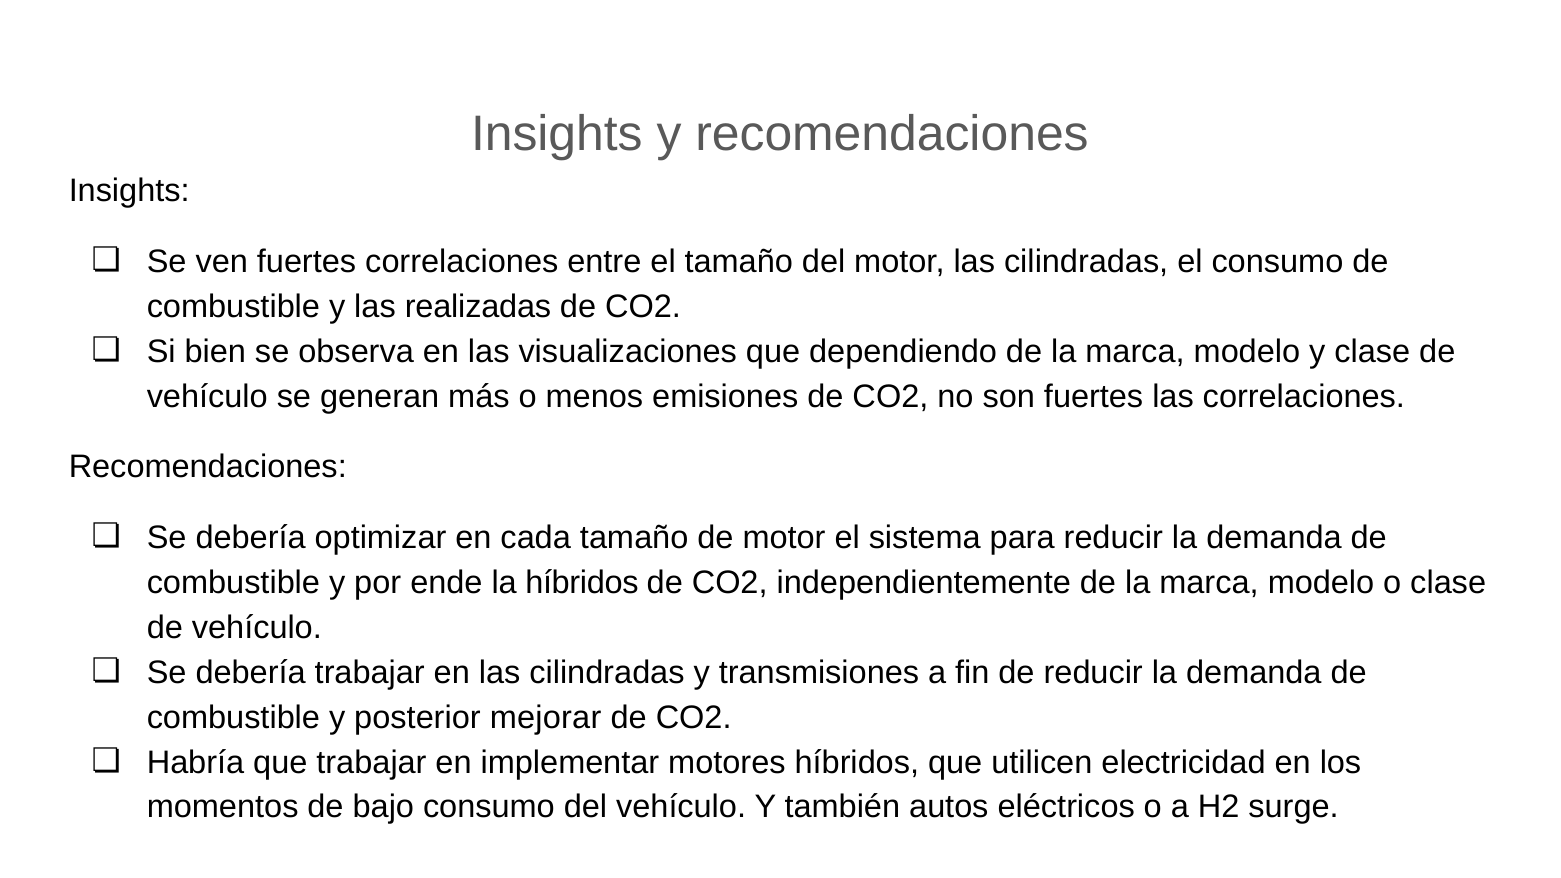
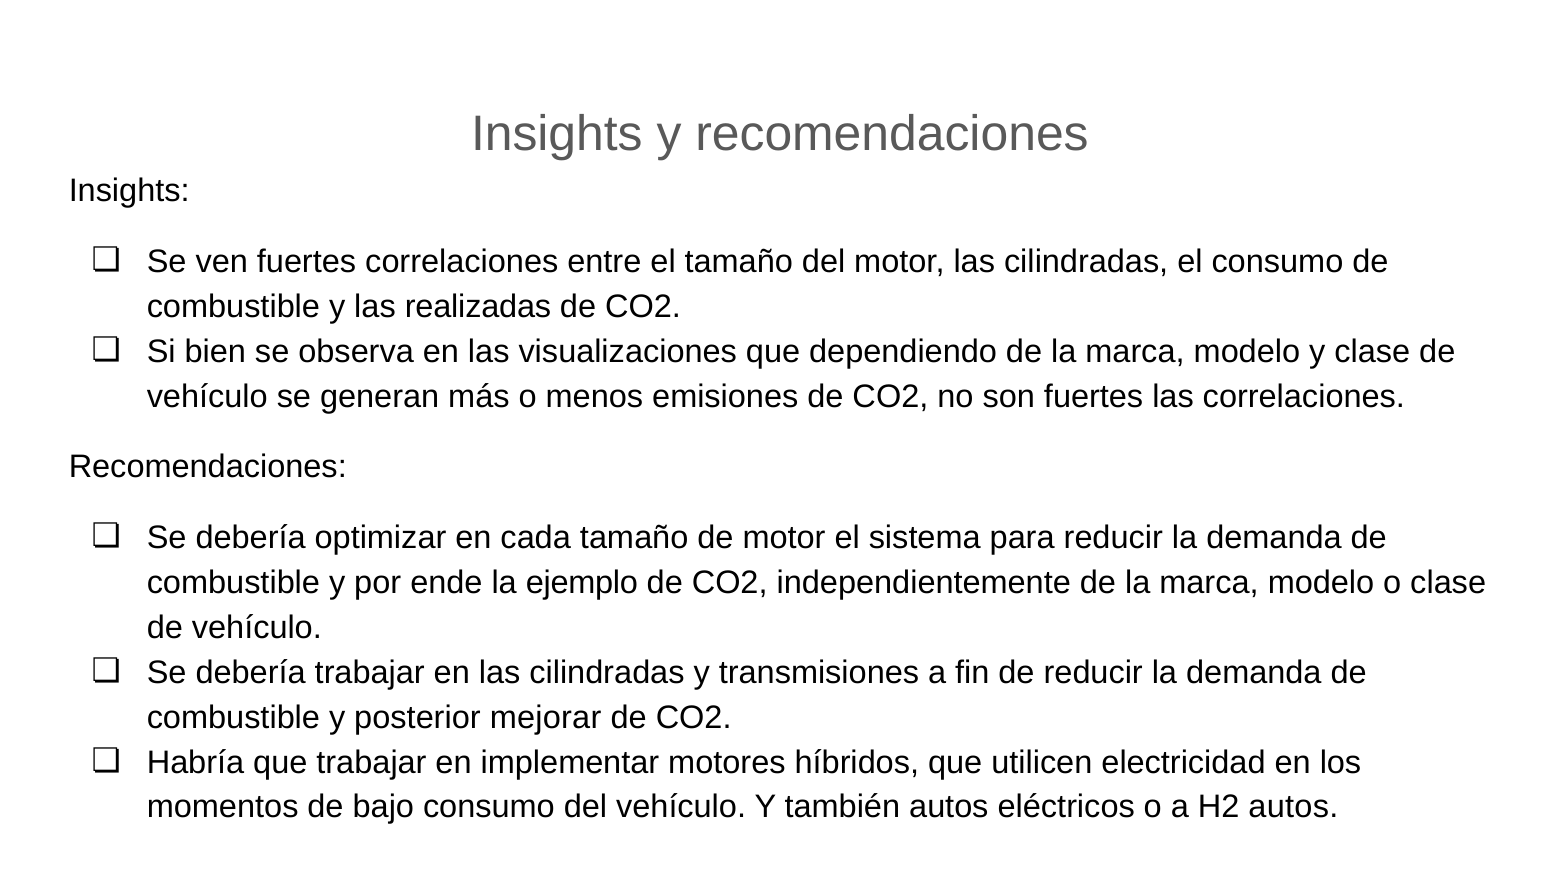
la híbridos: híbridos -> ejemplo
H2 surge: surge -> autos
